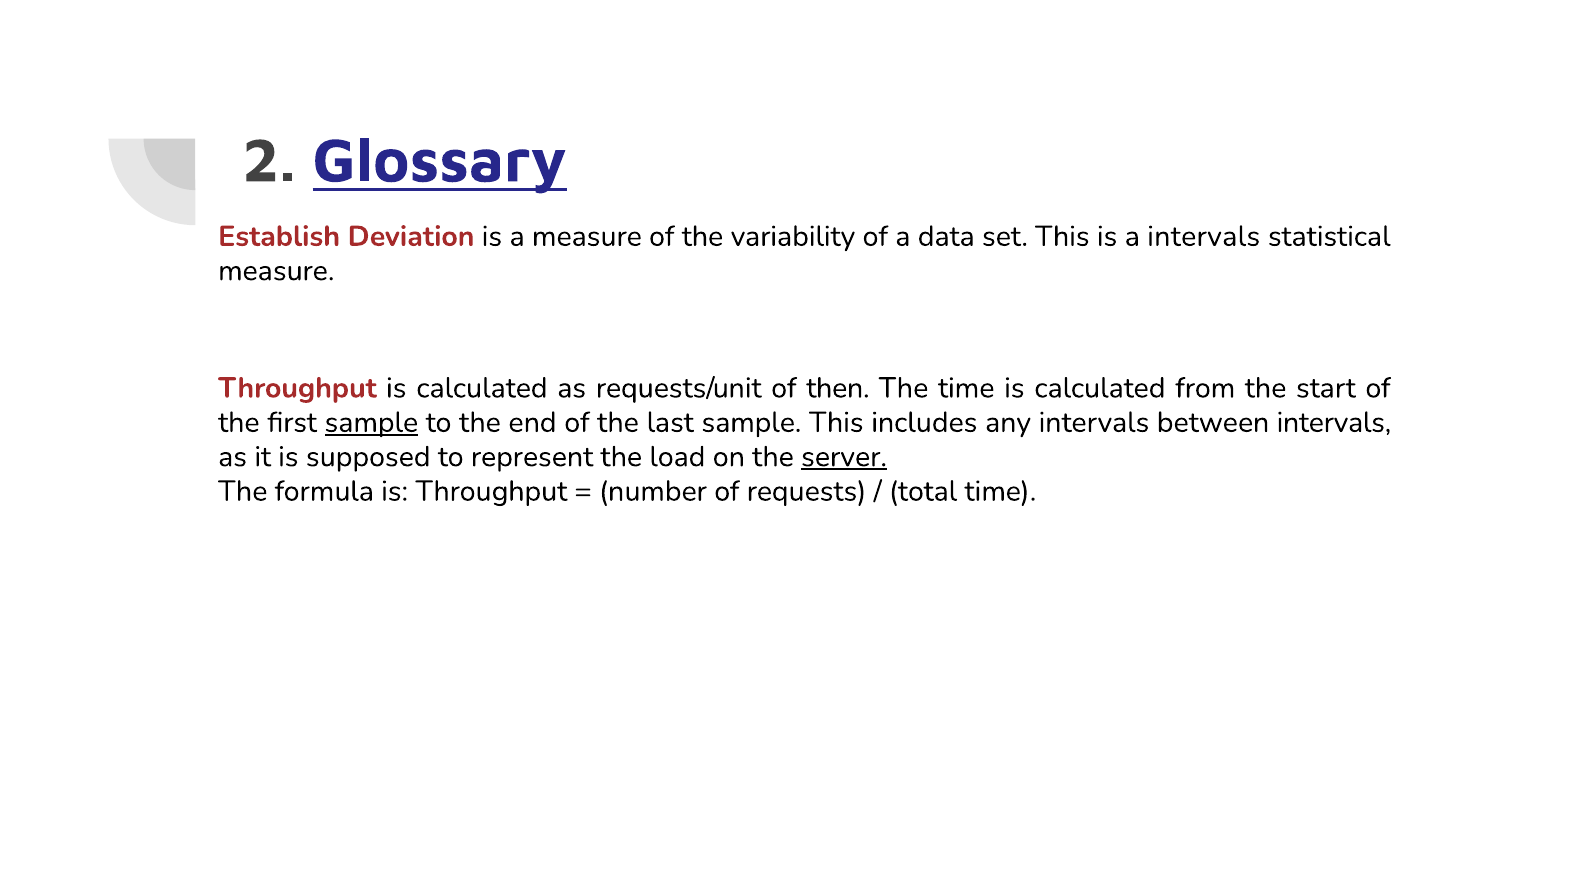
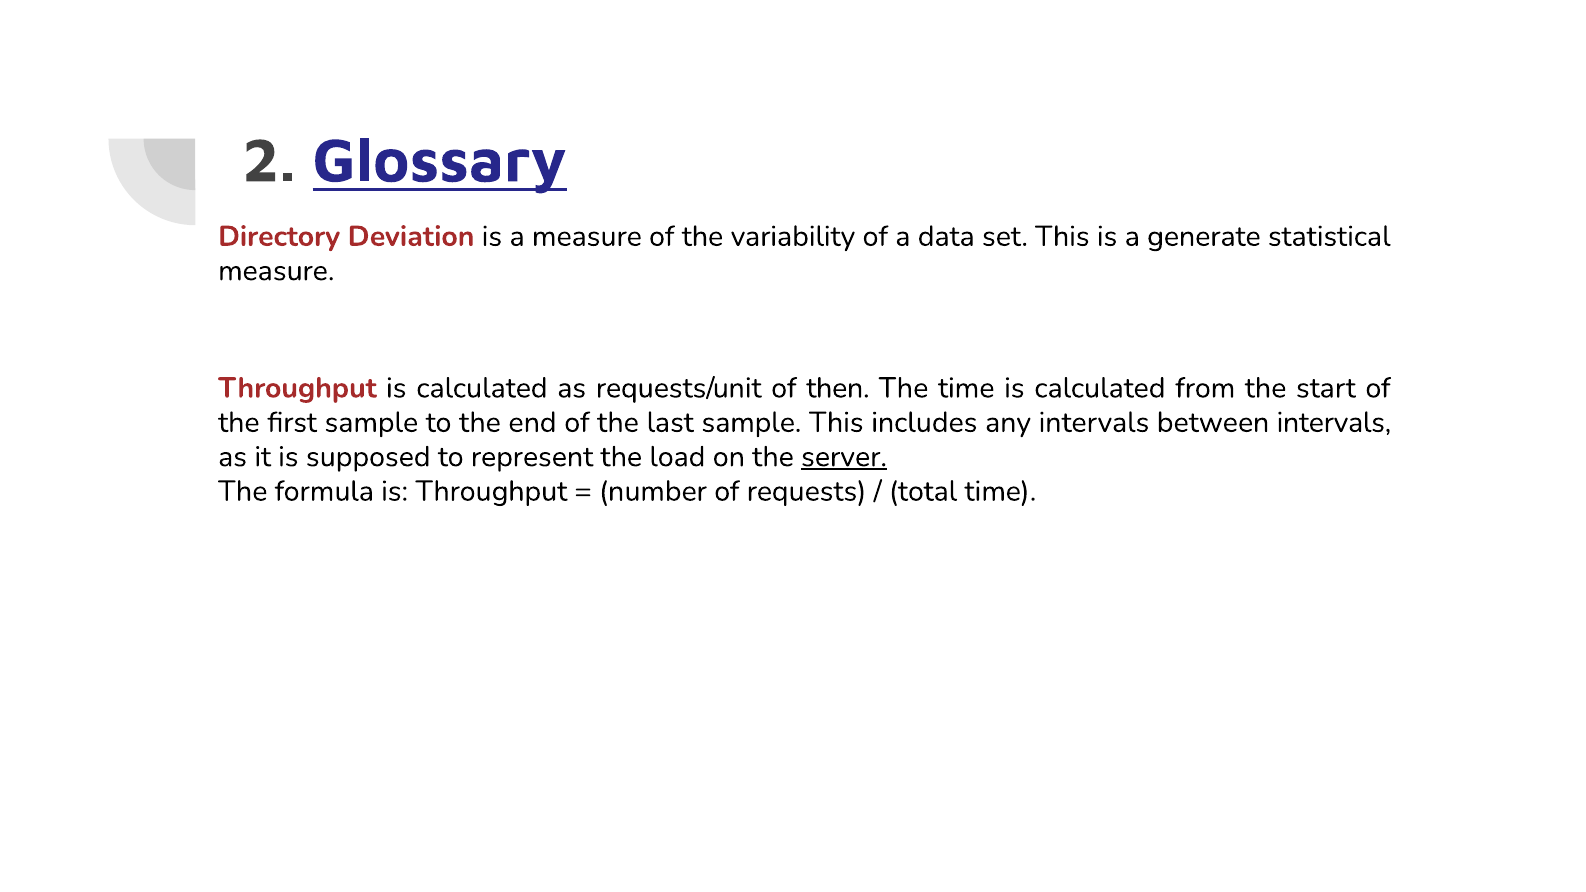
Establish: Establish -> Directory
a intervals: intervals -> generate
sample at (371, 422) underline: present -> none
